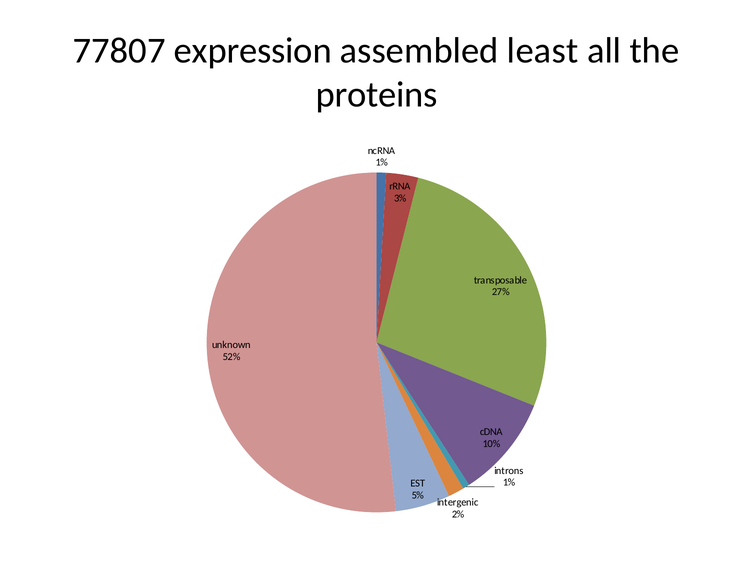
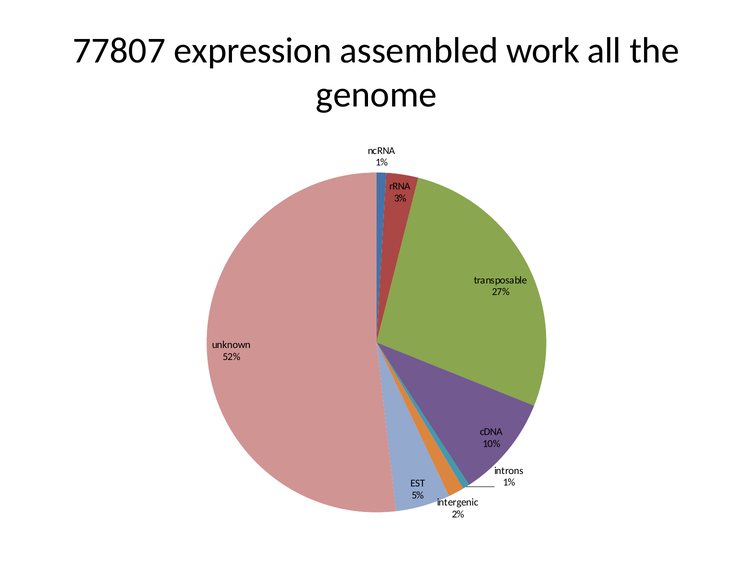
least: least -> work
proteins: proteins -> genome
